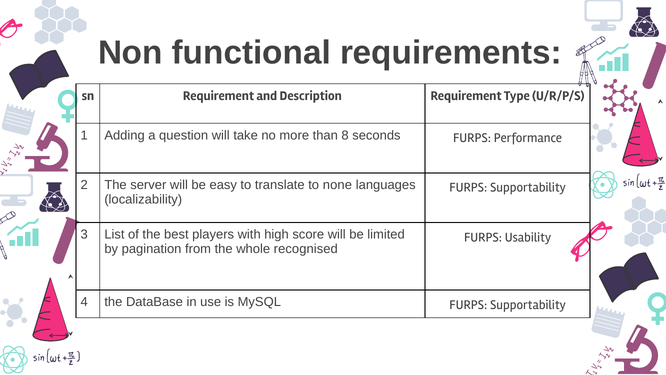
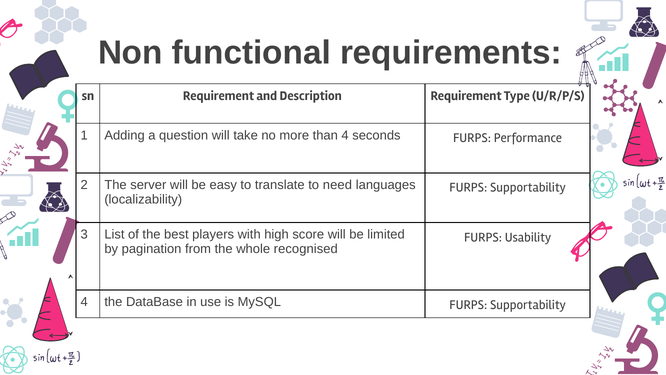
than 8: 8 -> 4
none: none -> need
